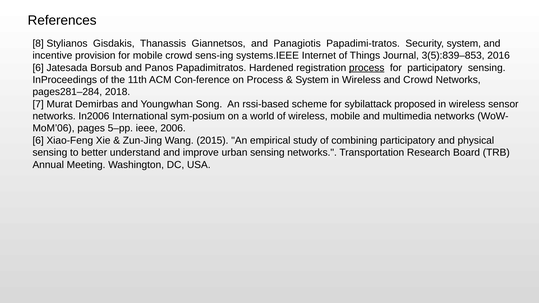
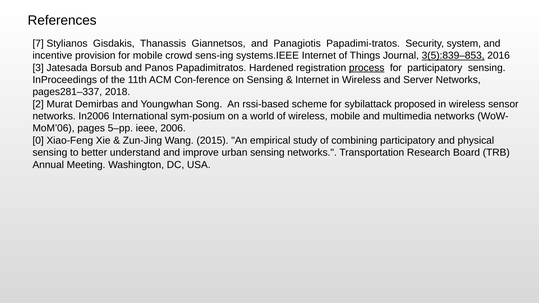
8: 8 -> 7
3(5):839–853 underline: none -> present
6 at (38, 68): 6 -> 3
on Process: Process -> Sensing
System at (312, 80): System -> Internet
and Crowd: Crowd -> Server
pages281–284: pages281–284 -> pages281–337
7: 7 -> 2
6 at (38, 141): 6 -> 0
